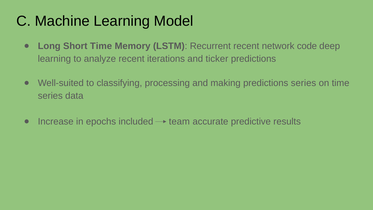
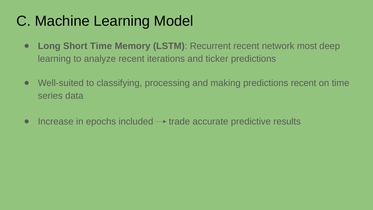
code: code -> most
predictions series: series -> recent
team: team -> trade
